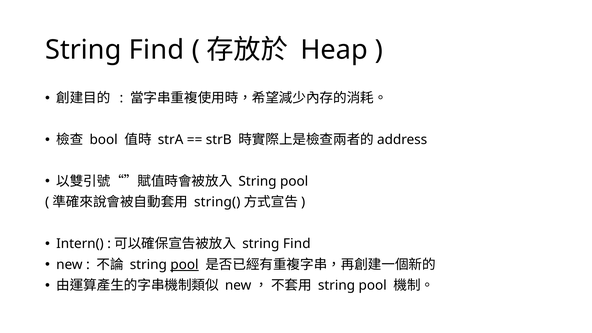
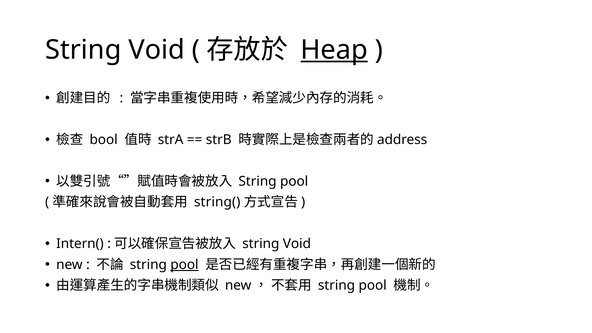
Find at (156, 50): Find -> Void
Heap underline: none -> present
Find at (297, 244): Find -> Void
